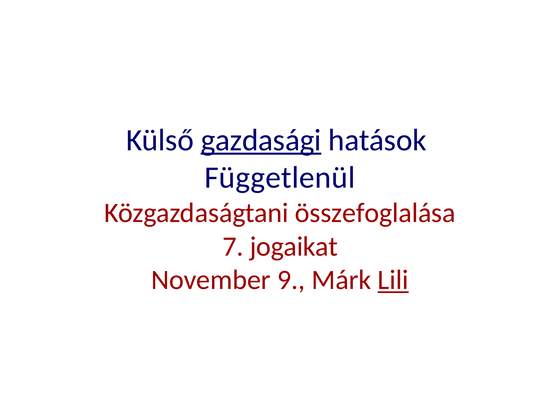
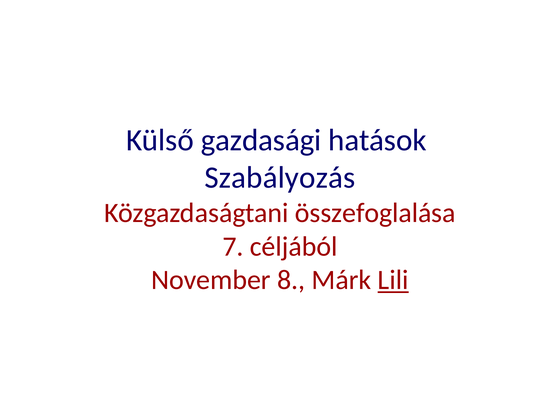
gazdasági underline: present -> none
Függetlenül: Függetlenül -> Szabályozás
jogaikat: jogaikat -> céljából
9: 9 -> 8
